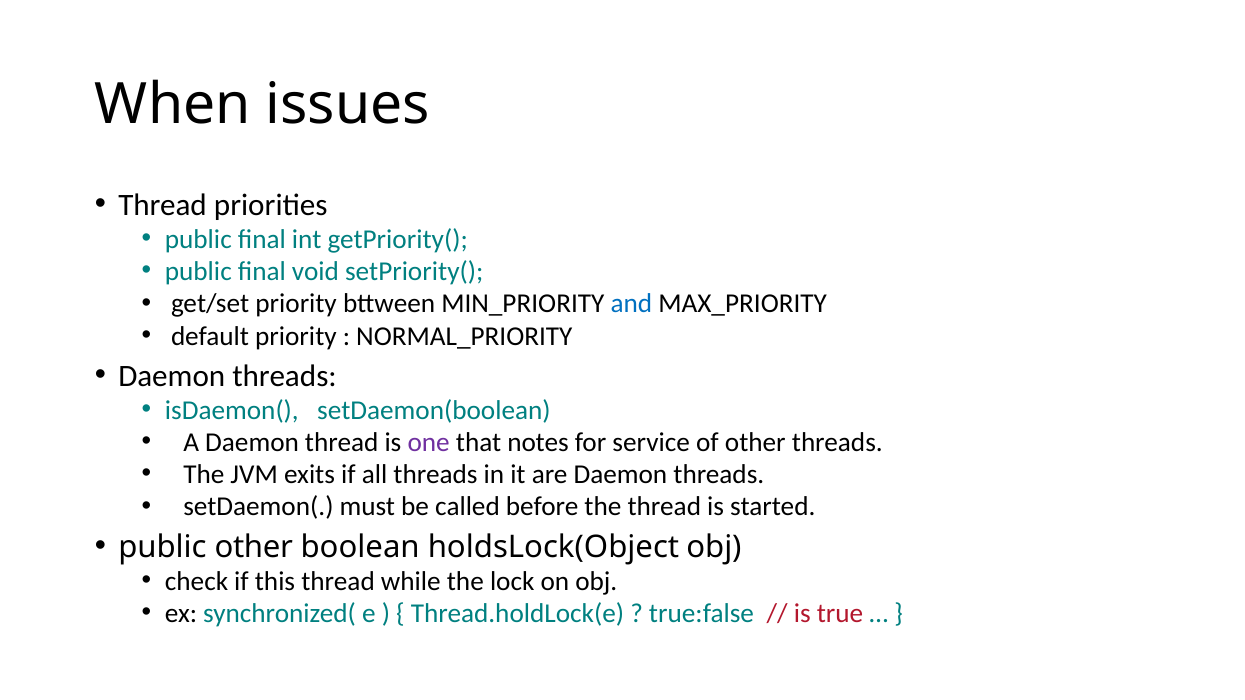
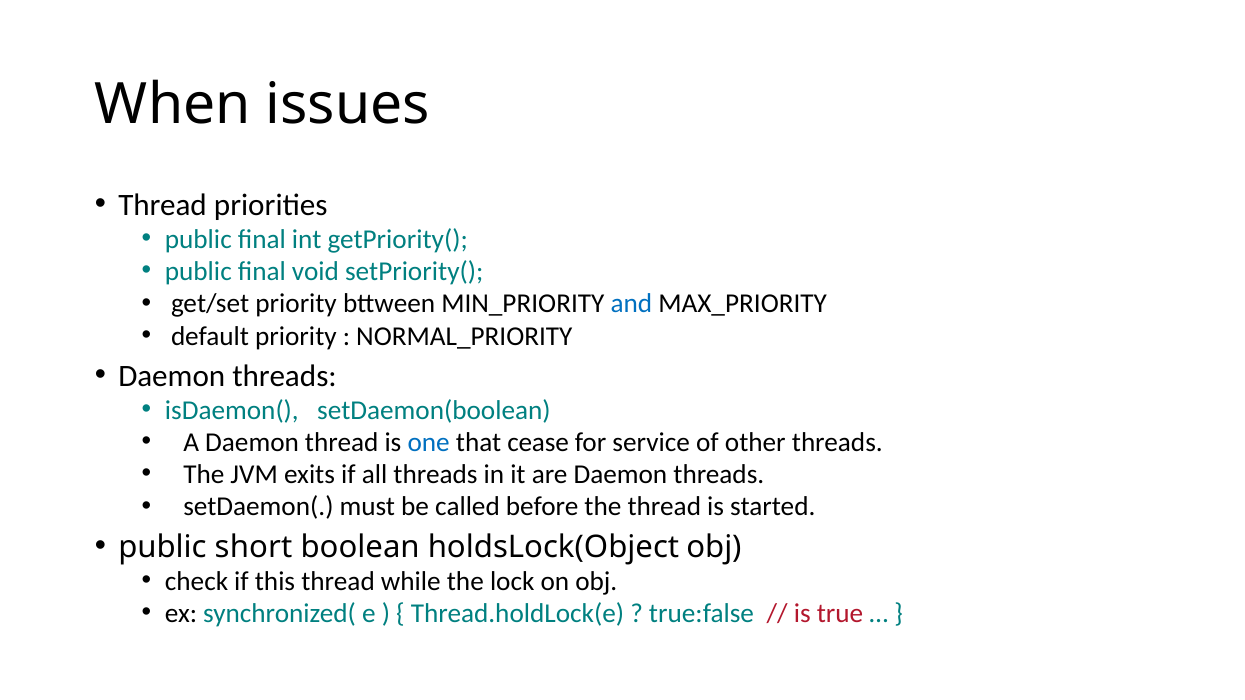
one colour: purple -> blue
notes: notes -> cease
public other: other -> short
